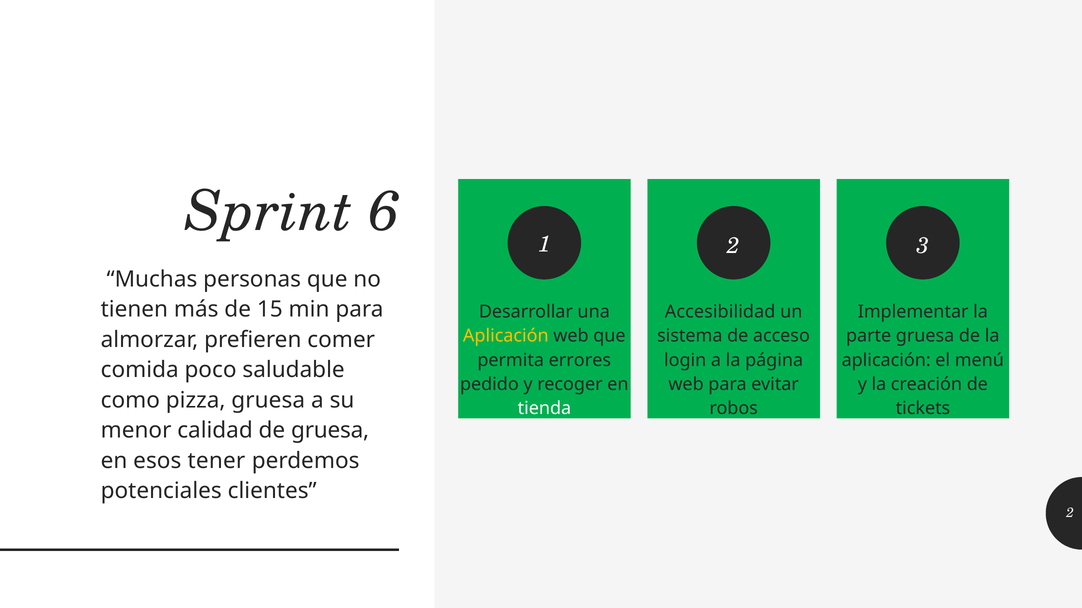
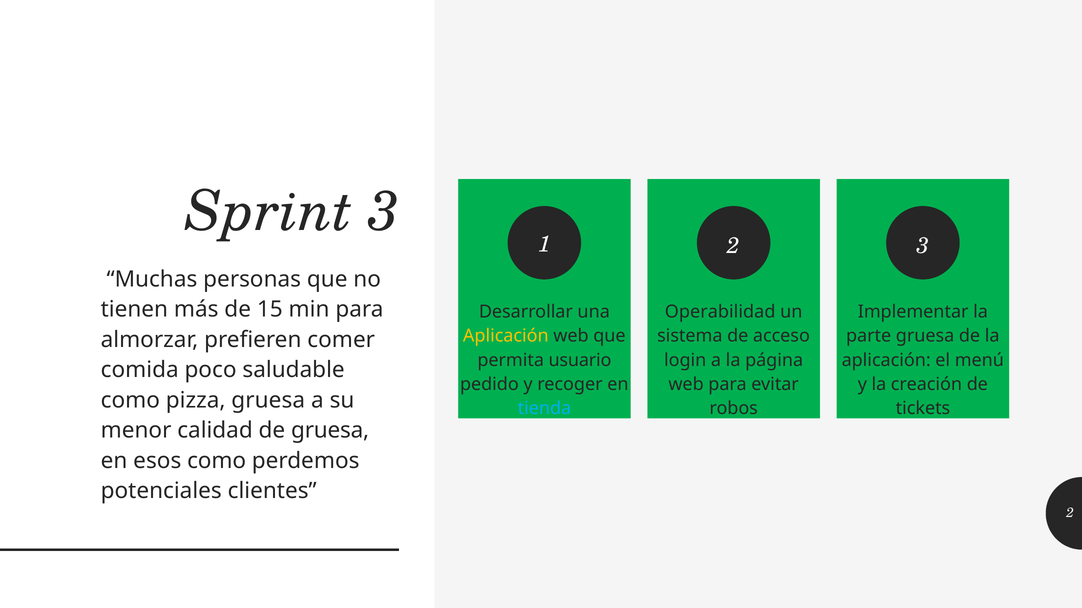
Sprint 6: 6 -> 3
Accesibilidad: Accesibilidad -> Operabilidad
errores: errores -> usuario
tienda colour: white -> light blue
esos tener: tener -> como
